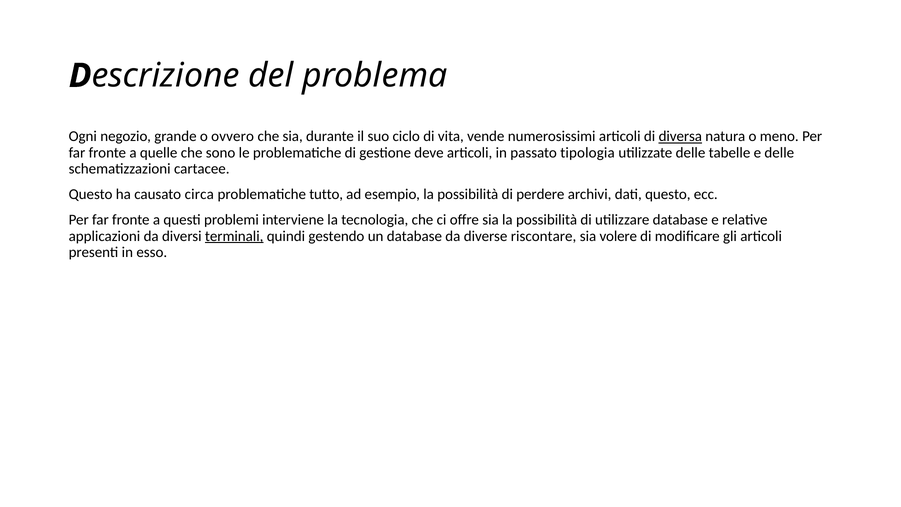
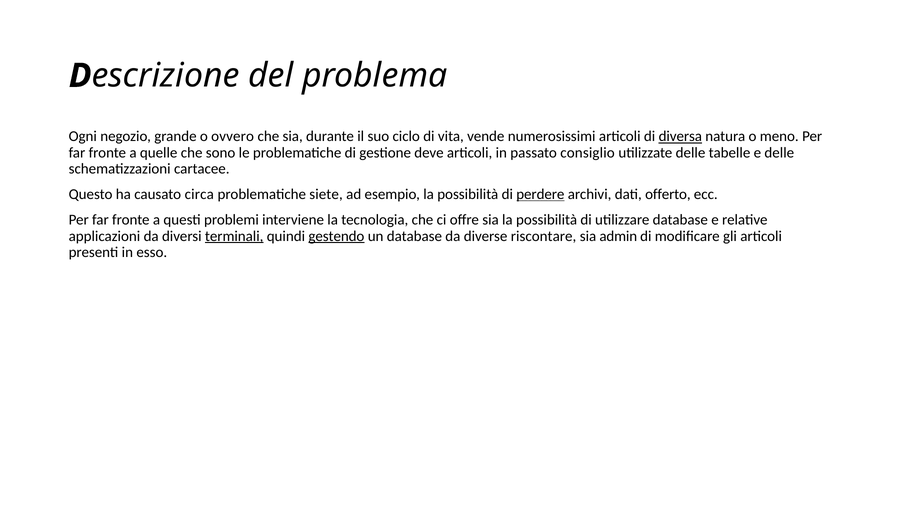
tipologia: tipologia -> consiglio
tutto: tutto -> siete
perdere underline: none -> present
dati questo: questo -> offerto
gestendo underline: none -> present
volere: volere -> admin
